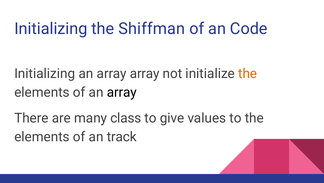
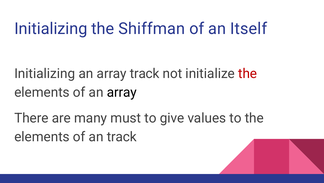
Code: Code -> Itself
array array: array -> track
the at (248, 73) colour: orange -> red
class: class -> must
